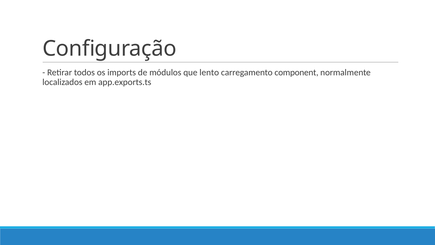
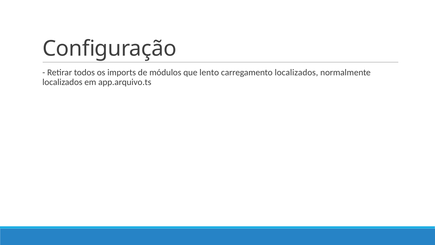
carregamento component: component -> localizados
app.exports.ts: app.exports.ts -> app.arquivo.ts
